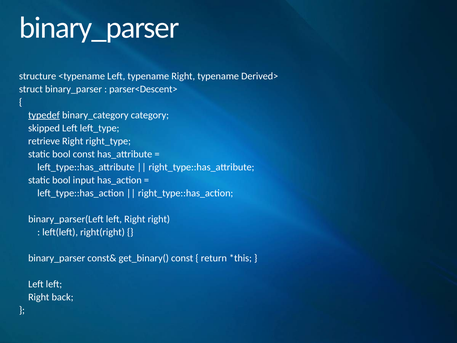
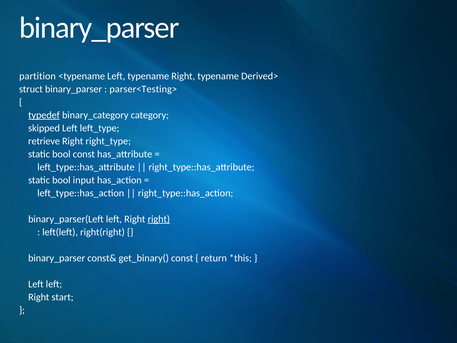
structure: structure -> partition
parser<Descent>: parser<Descent> -> parser<Testing>
right at (159, 219) underline: none -> present
back: back -> start
